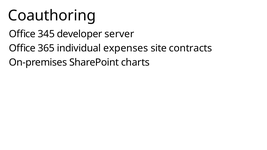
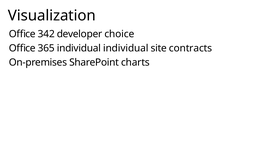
Coauthoring: Coauthoring -> Visualization
345: 345 -> 342
server: server -> choice
individual expenses: expenses -> individual
